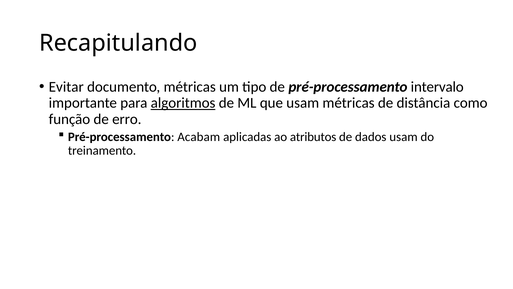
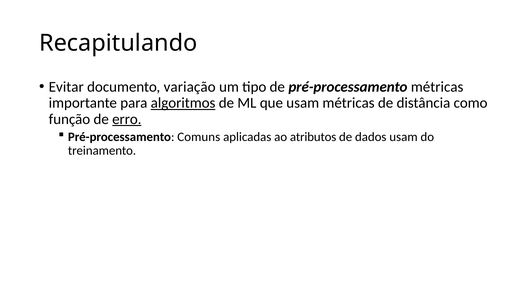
documento métricas: métricas -> variação
pré-processamento intervalo: intervalo -> métricas
erro underline: none -> present
Acabam: Acabam -> Comuns
